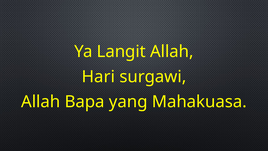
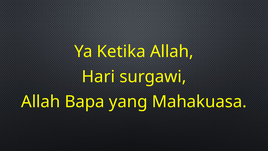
Langit: Langit -> Ketika
